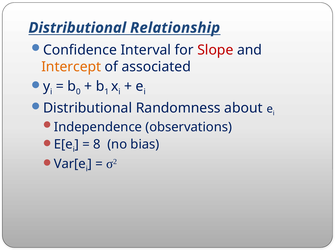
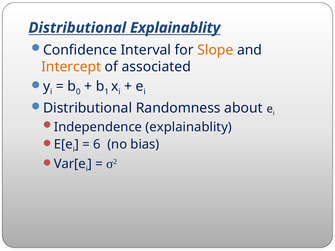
Distributional Relationship: Relationship -> Explainablity
Slope colour: red -> orange
Independence observations: observations -> explainablity
8: 8 -> 6
